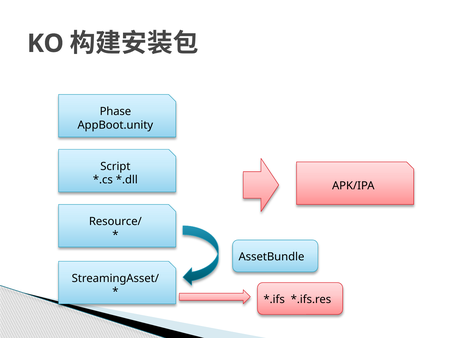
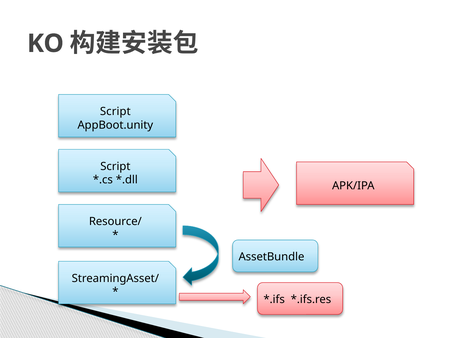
Phase at (115, 112): Phase -> Script
